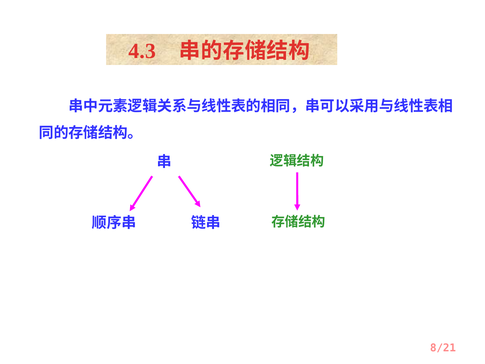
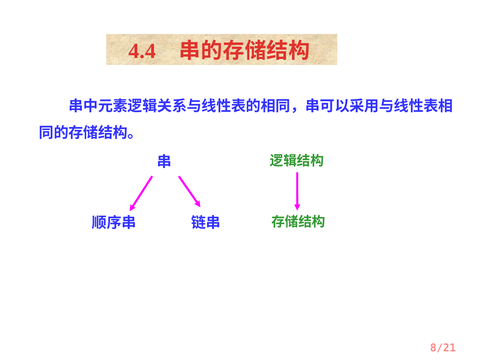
4.3: 4.3 -> 4.4
